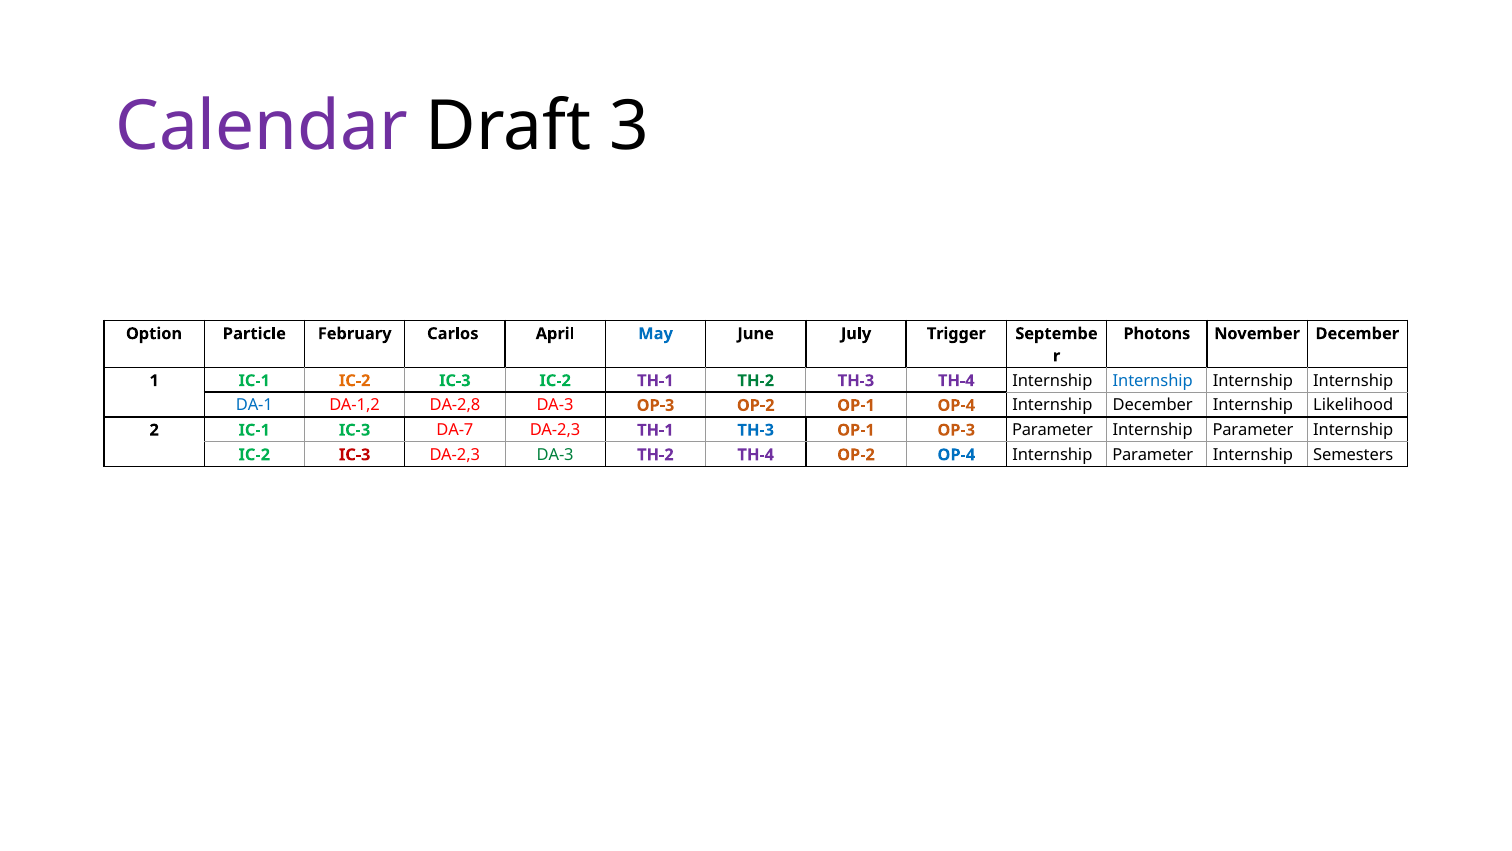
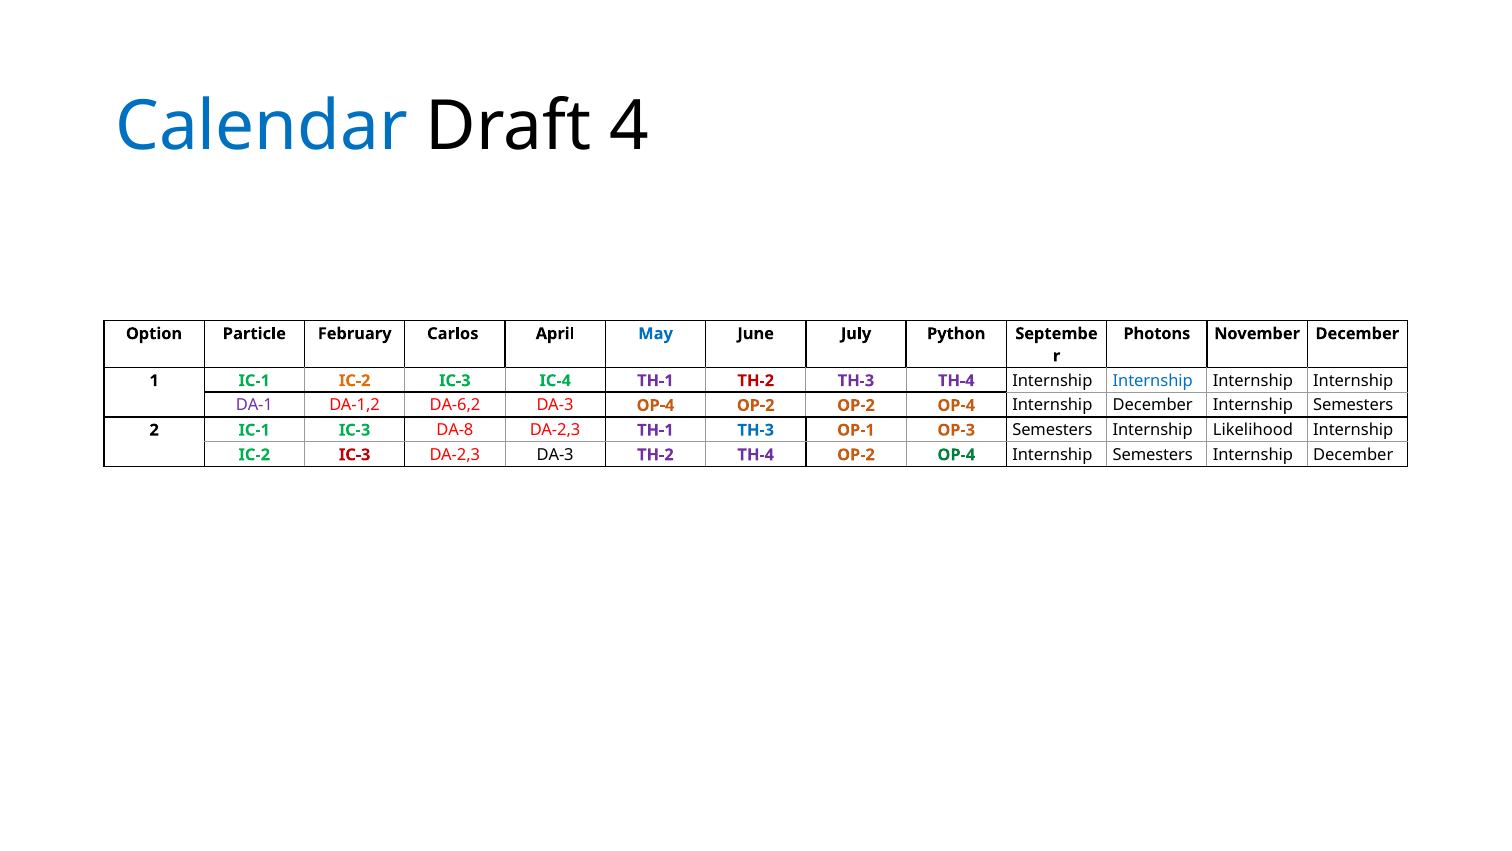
Calendar colour: purple -> blue
3: 3 -> 4
Trigger: Trigger -> Python
IC-3 IC-2: IC-2 -> IC-4
TH-2 at (756, 381) colour: green -> red
DA-1 colour: blue -> purple
DA-2,8: DA-2,8 -> DA-6,2
DA-3 OP-3: OP-3 -> OP-4
OP-2 OP-1: OP-1 -> OP-2
Likelihood at (1353, 405): Likelihood -> Semesters
DA-7: DA-7 -> DA-8
OP-3 Parameter: Parameter -> Semesters
Parameter at (1253, 430): Parameter -> Likelihood
DA-3 at (555, 455) colour: green -> black
OP-4 at (956, 455) colour: blue -> green
Parameter at (1153, 455): Parameter -> Semesters
Semesters at (1353, 455): Semesters -> December
